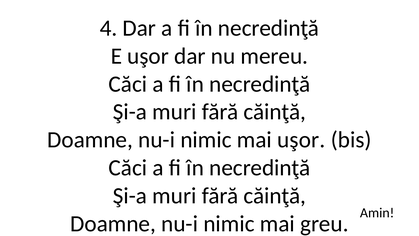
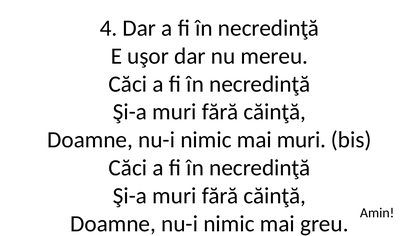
mai uşor: uşor -> muri
